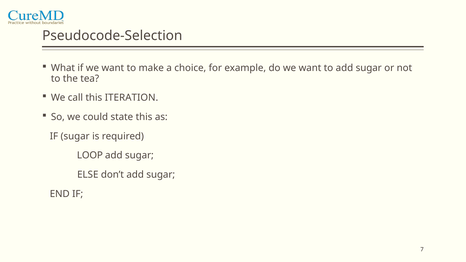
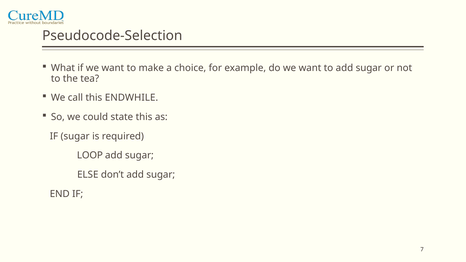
ITERATION: ITERATION -> ENDWHILE
